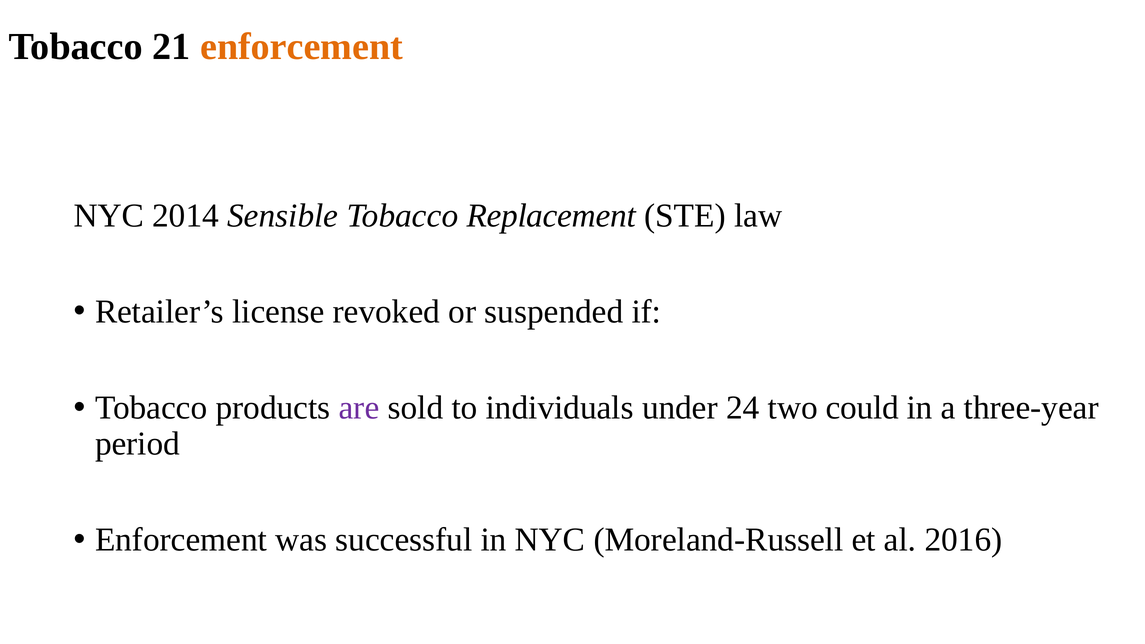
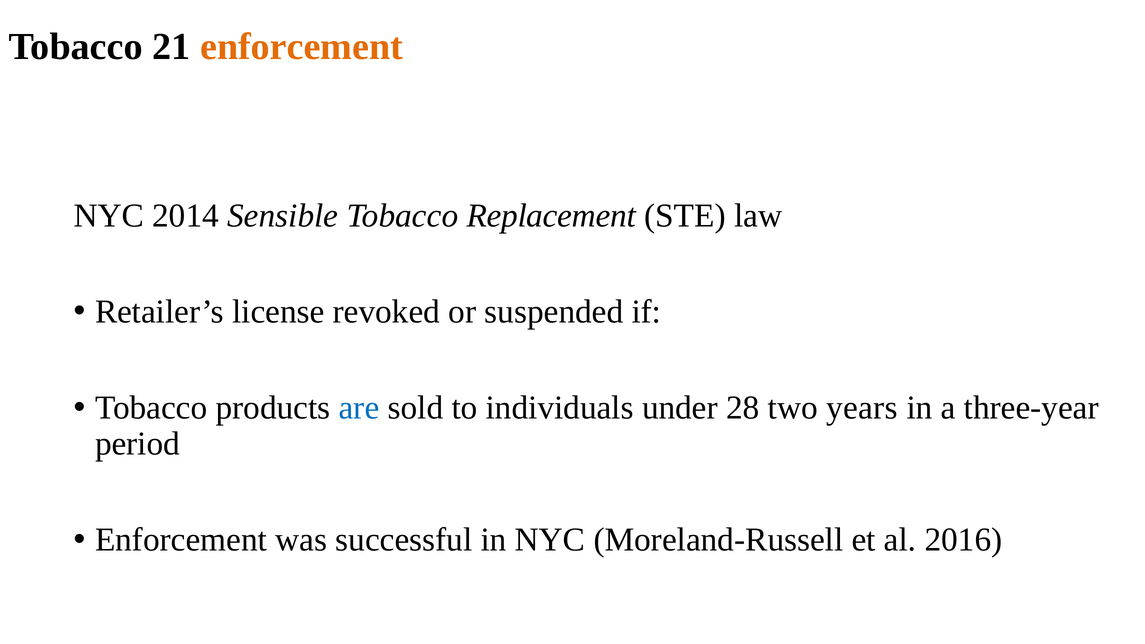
are colour: purple -> blue
24: 24 -> 28
could: could -> years
